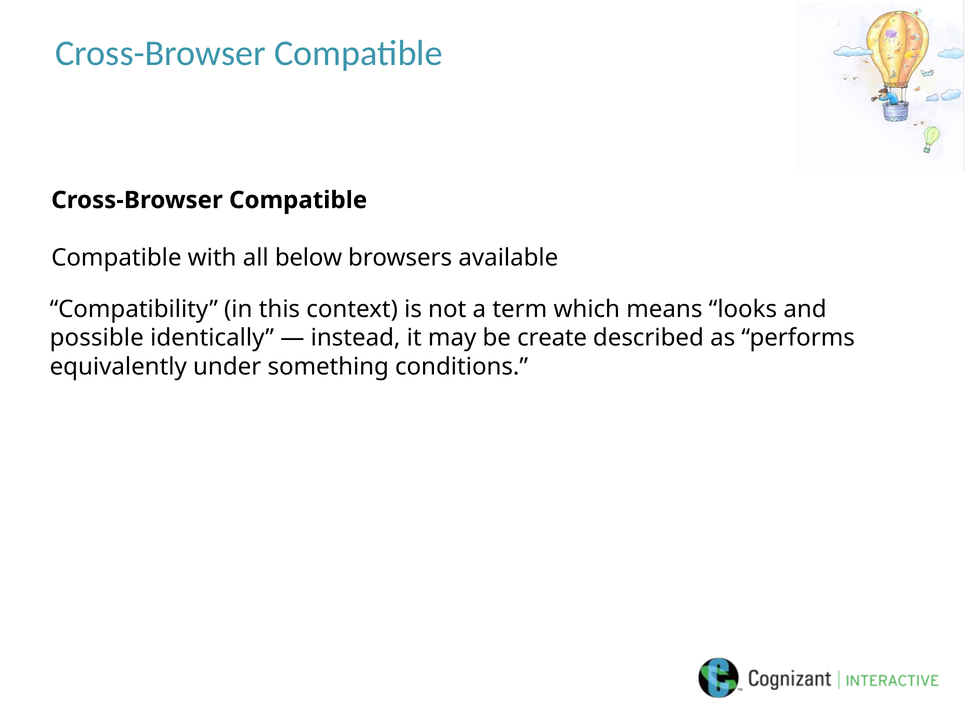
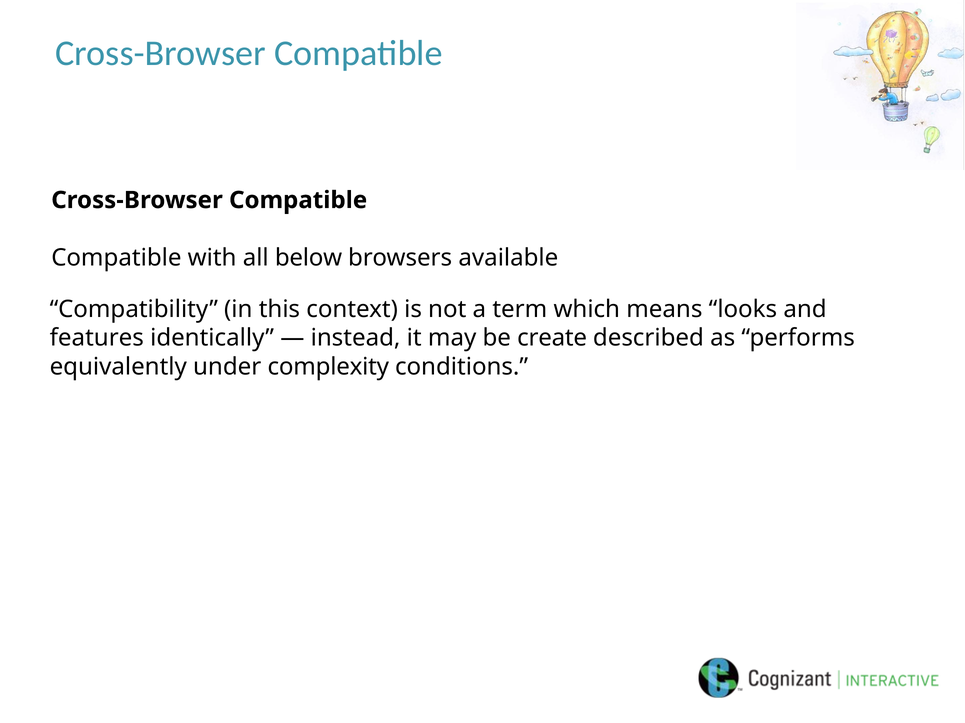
possible: possible -> features
something: something -> complexity
